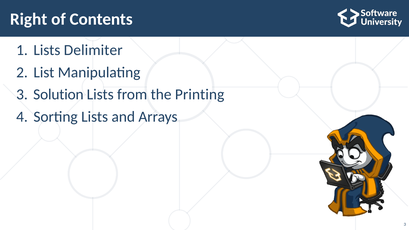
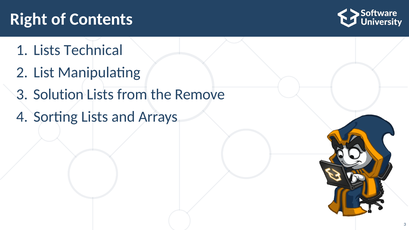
Delimiter: Delimiter -> Technical
Printing: Printing -> Remove
